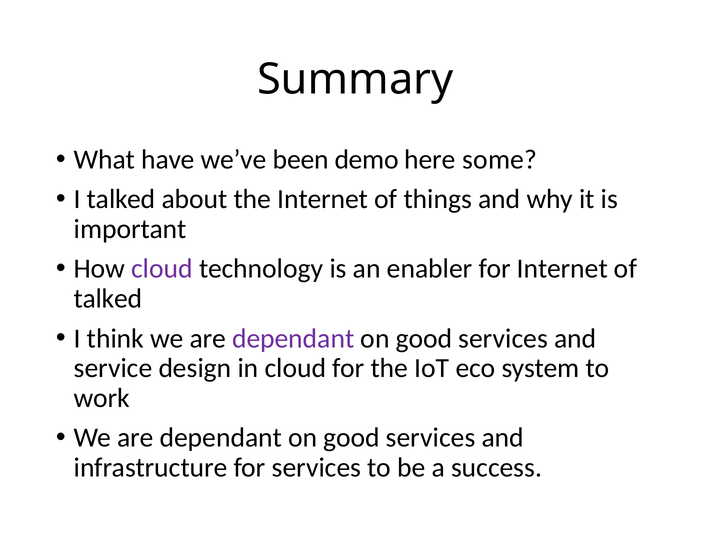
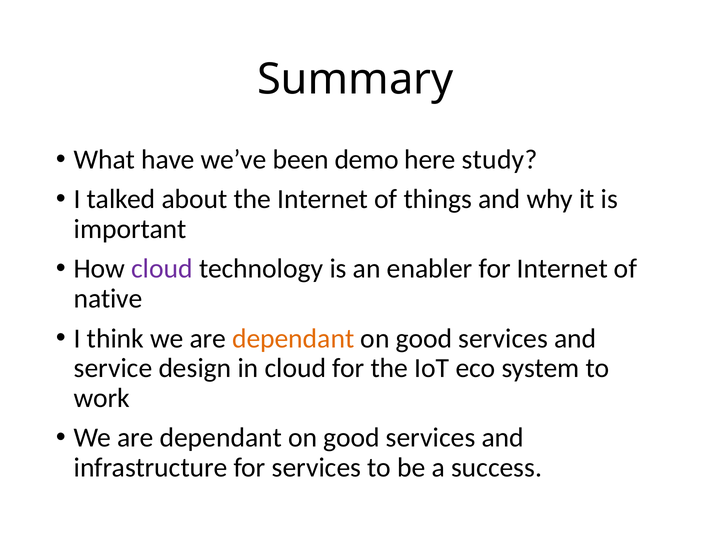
some: some -> study
talked at (108, 299): talked -> native
dependant at (293, 339) colour: purple -> orange
